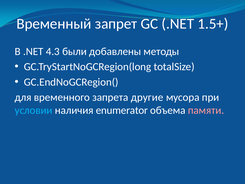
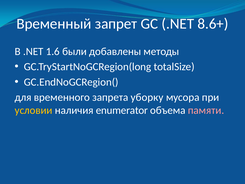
1.5+: 1.5+ -> 8.6+
4.3: 4.3 -> 1.6
другие: другие -> уборку
условии colour: light blue -> yellow
